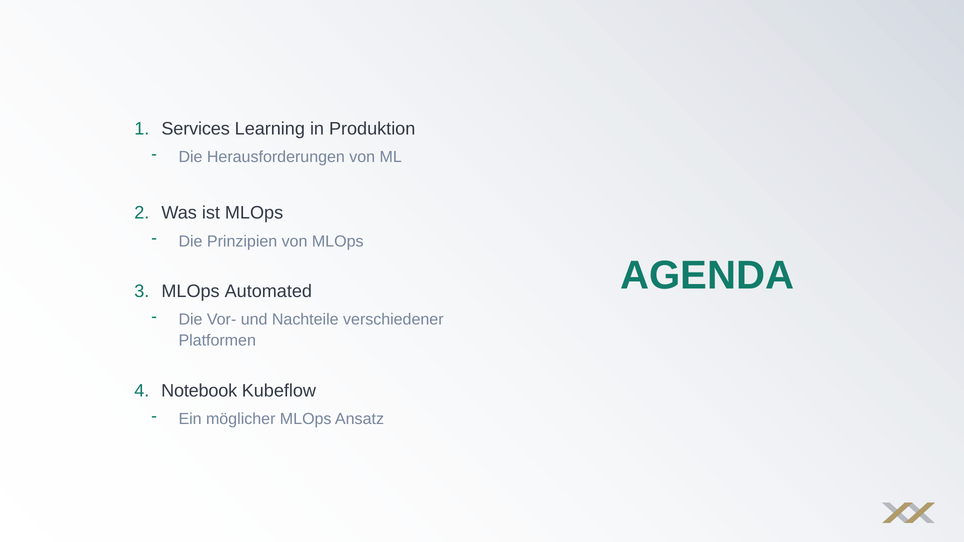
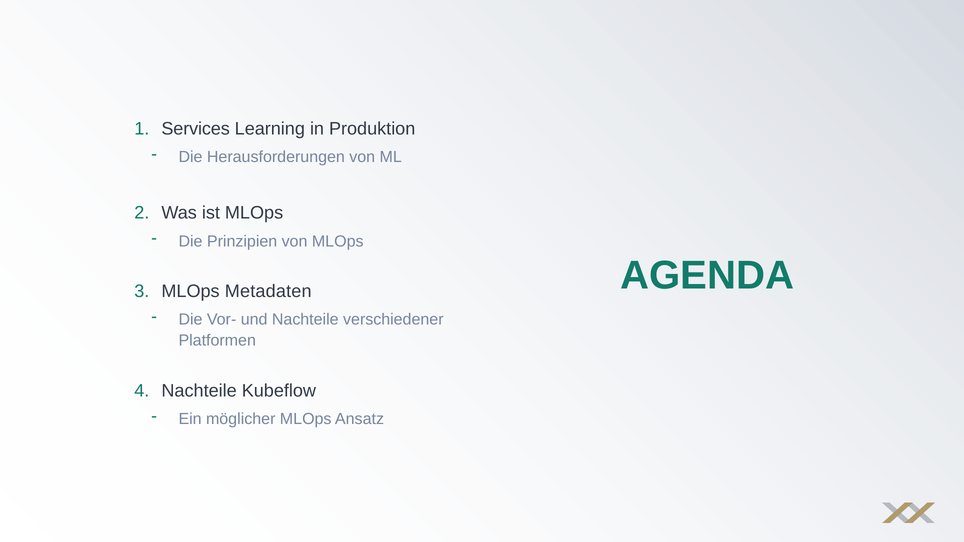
Automated: Automated -> Metadaten
Notebook at (199, 391): Notebook -> Nachteile
